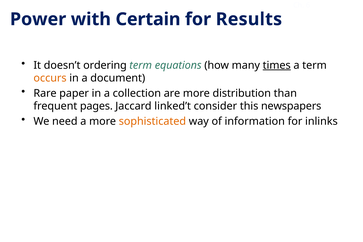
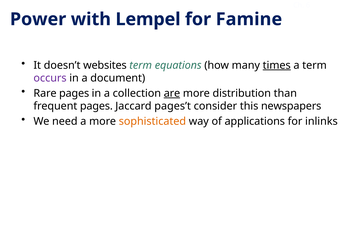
Certain: Certain -> Lempel
Results: Results -> Famine
ordering: ordering -> websites
occurs colour: orange -> purple
Rare paper: paper -> pages
are underline: none -> present
linked’t: linked’t -> pages’t
information: information -> applications
